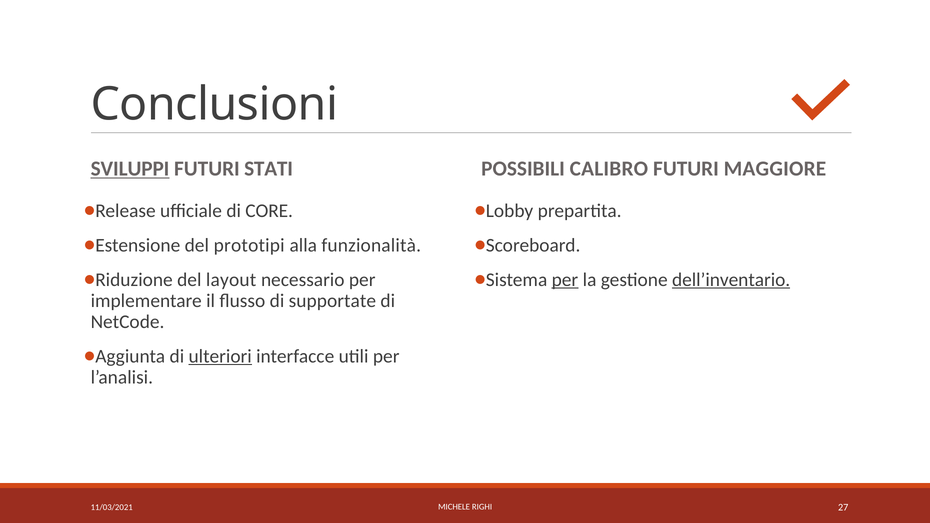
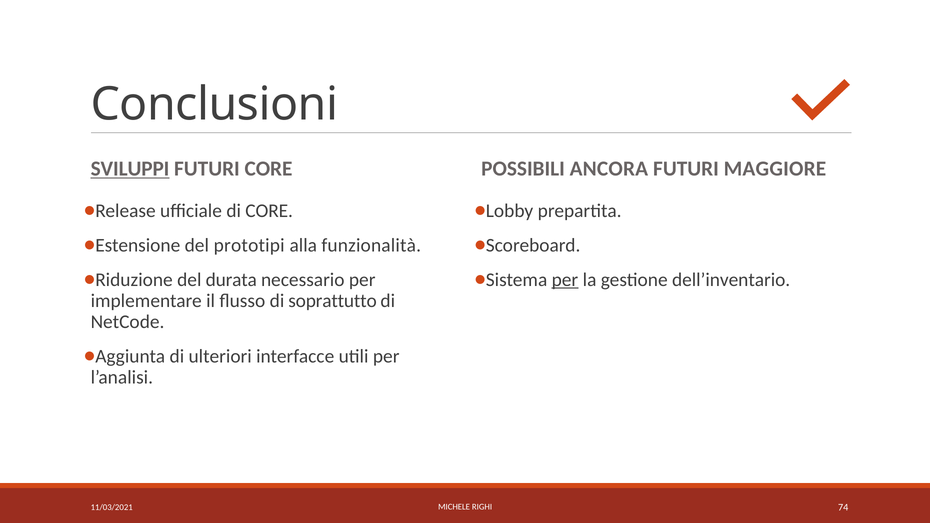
FUTURI STATI: STATI -> CORE
CALIBRO: CALIBRO -> ANCORA
layout: layout -> durata
dell’inventario underline: present -> none
supportate: supportate -> soprattutto
ulteriori underline: present -> none
27: 27 -> 74
